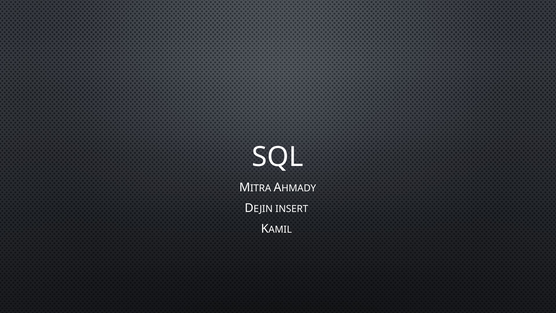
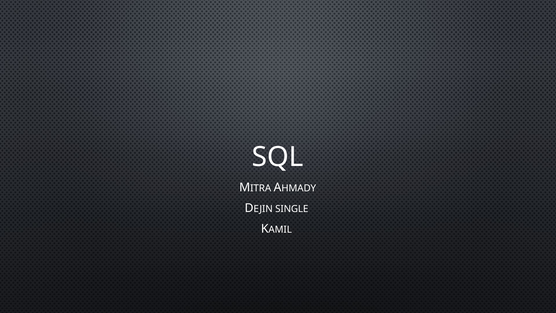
INSERT: INSERT -> SINGLE
